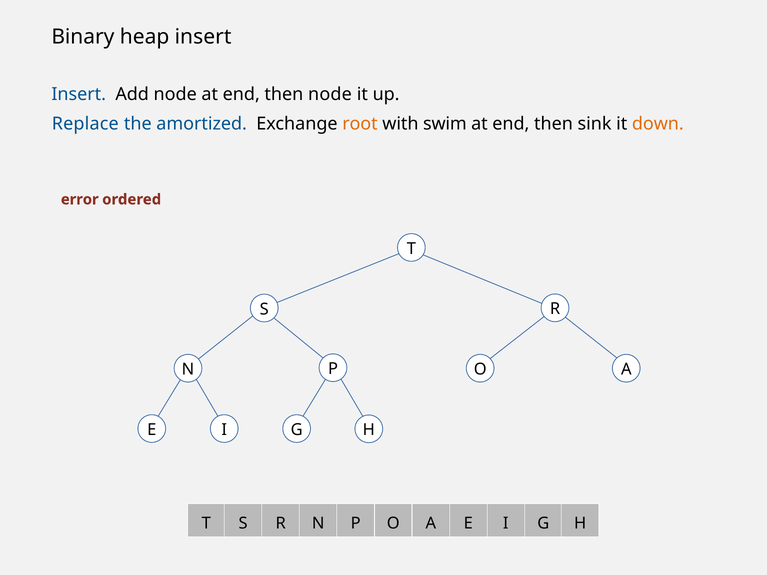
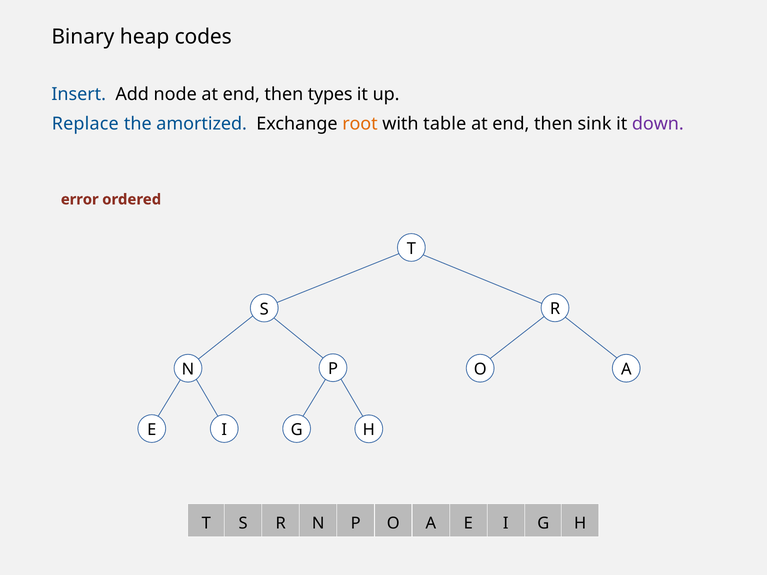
heap insert: insert -> codes
then node: node -> types
swim: swim -> table
down colour: orange -> purple
